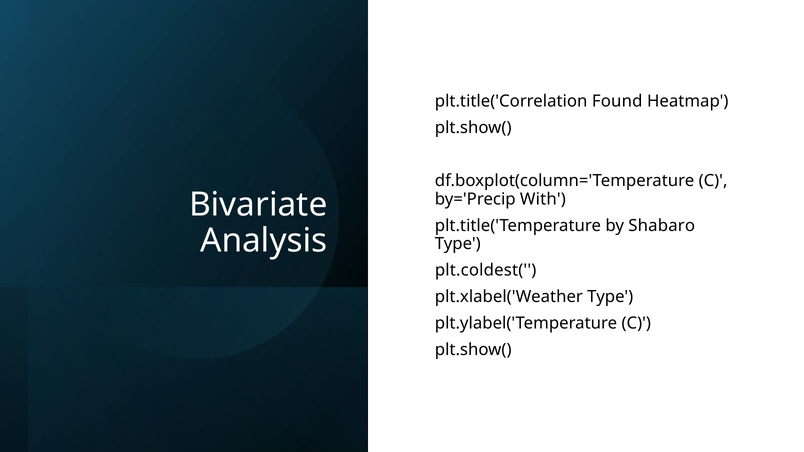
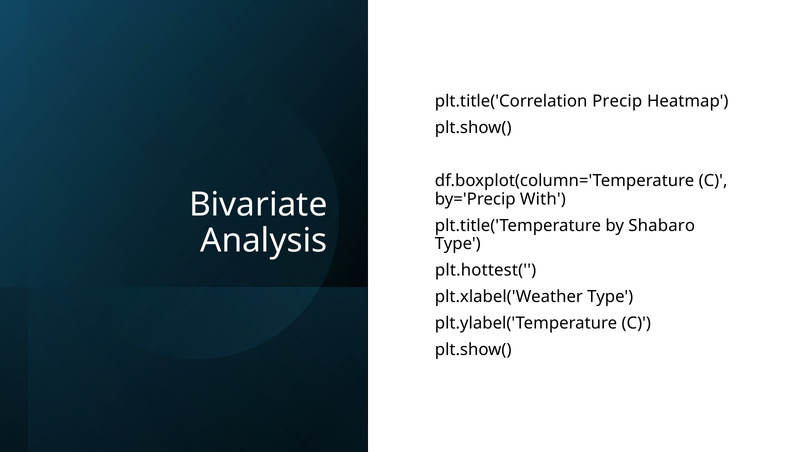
Found: Found -> Precip
plt.coldest(: plt.coldest( -> plt.hottest(
